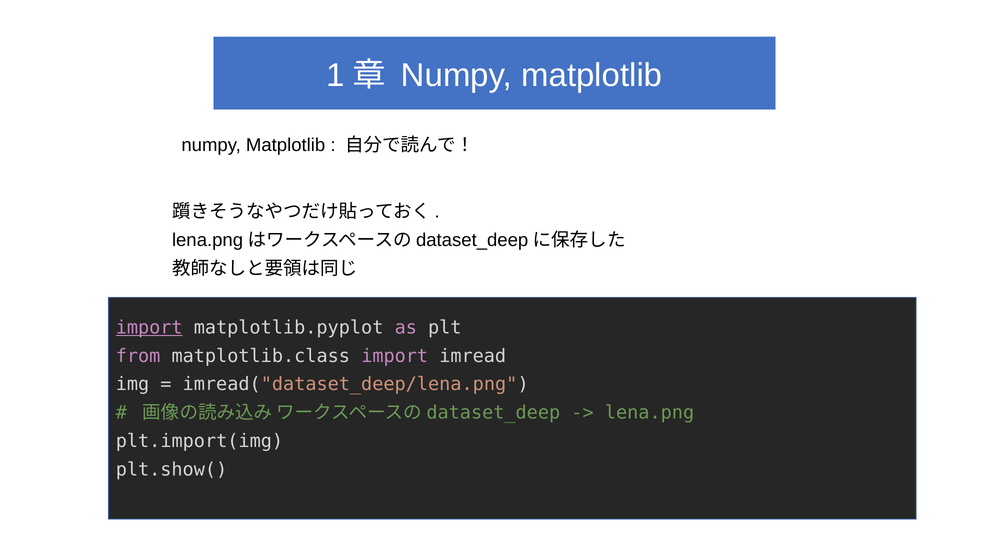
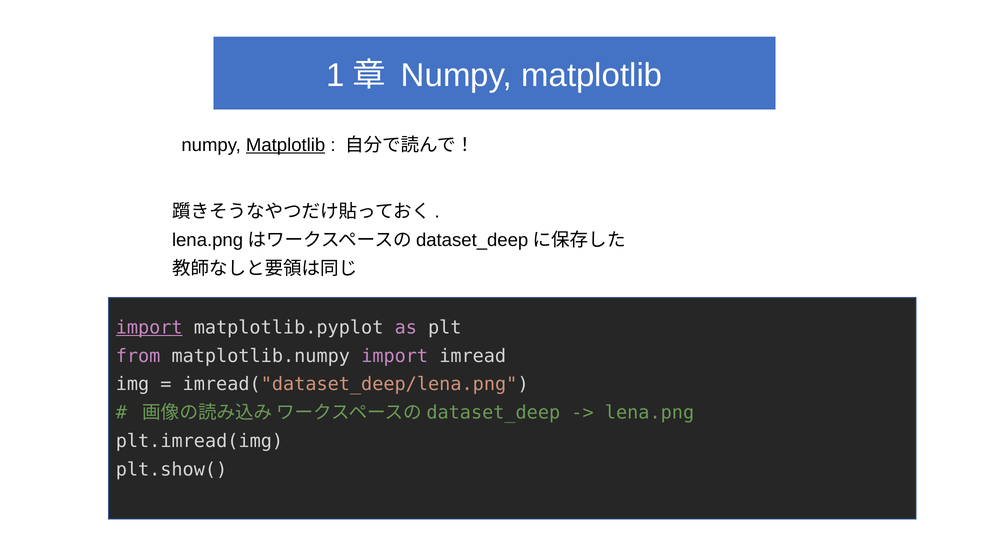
Matplotlib at (286, 145) underline: none -> present
matplotlib.class: matplotlib.class -> matplotlib.numpy
plt.import(img: plt.import(img -> plt.imread(img
